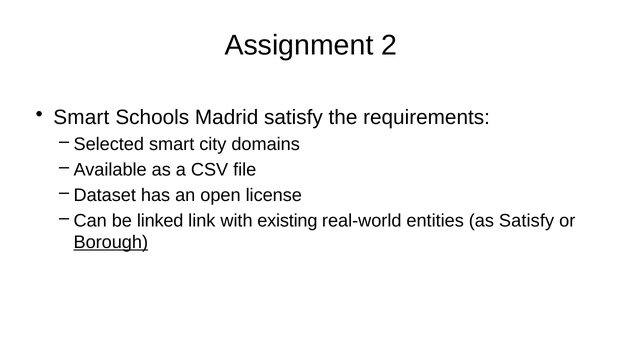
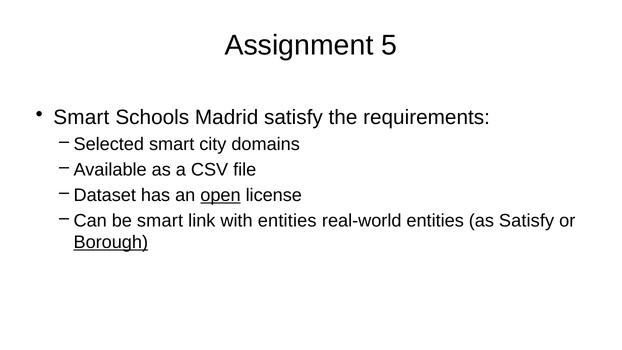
2: 2 -> 5
open underline: none -> present
be linked: linked -> smart
with existing: existing -> entities
